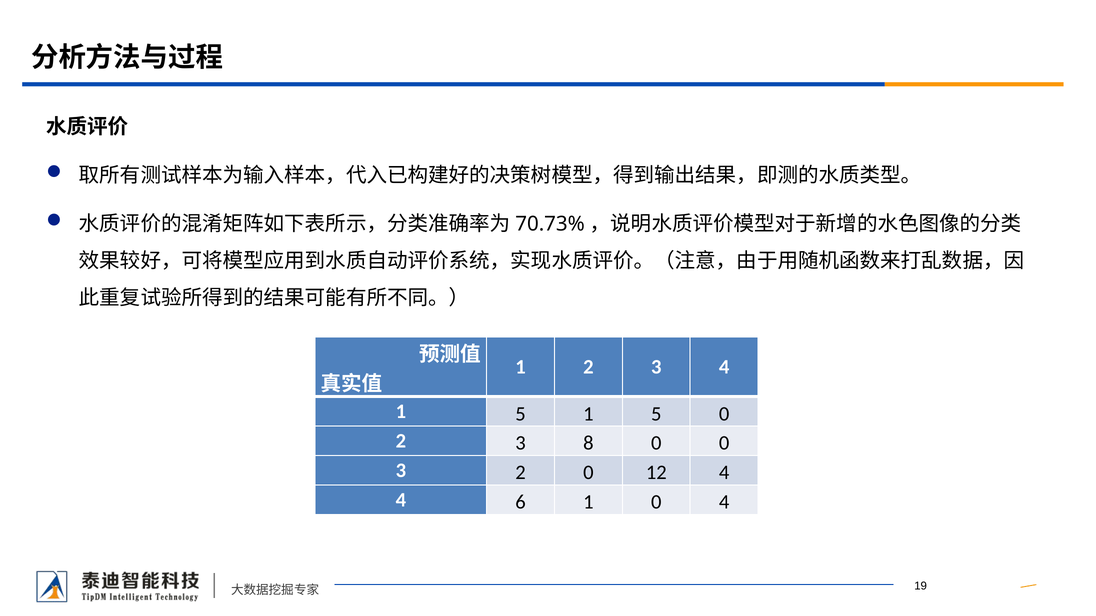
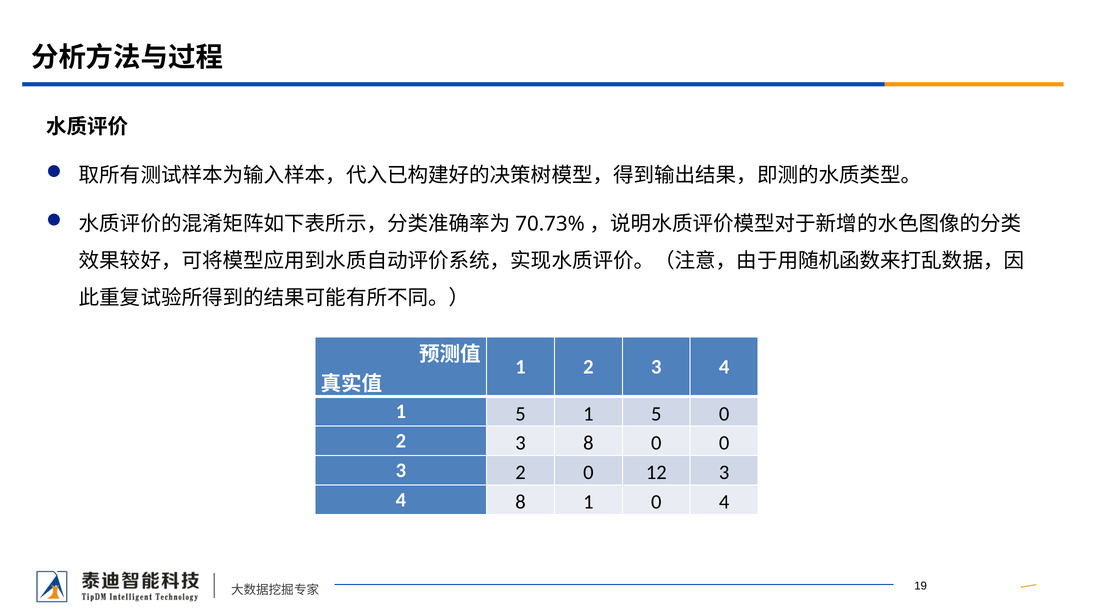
12 4: 4 -> 3
4 6: 6 -> 8
